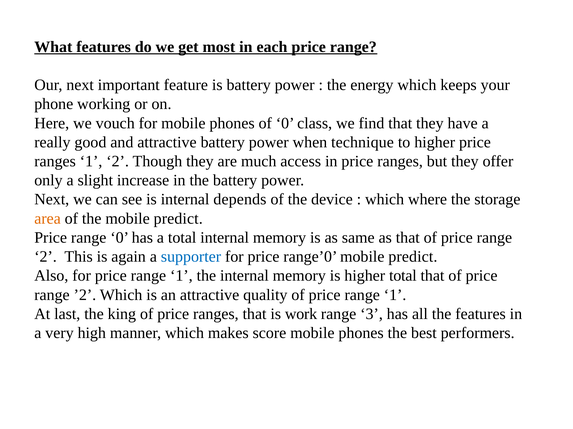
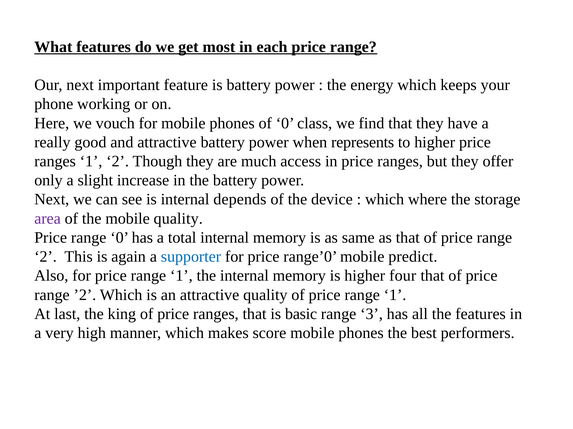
technique: technique -> represents
area colour: orange -> purple
the mobile predict: predict -> quality
higher total: total -> four
work: work -> basic
